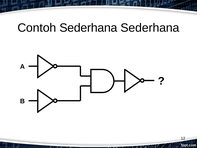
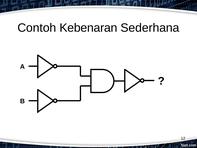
Contoh Sederhana: Sederhana -> Kebenaran
